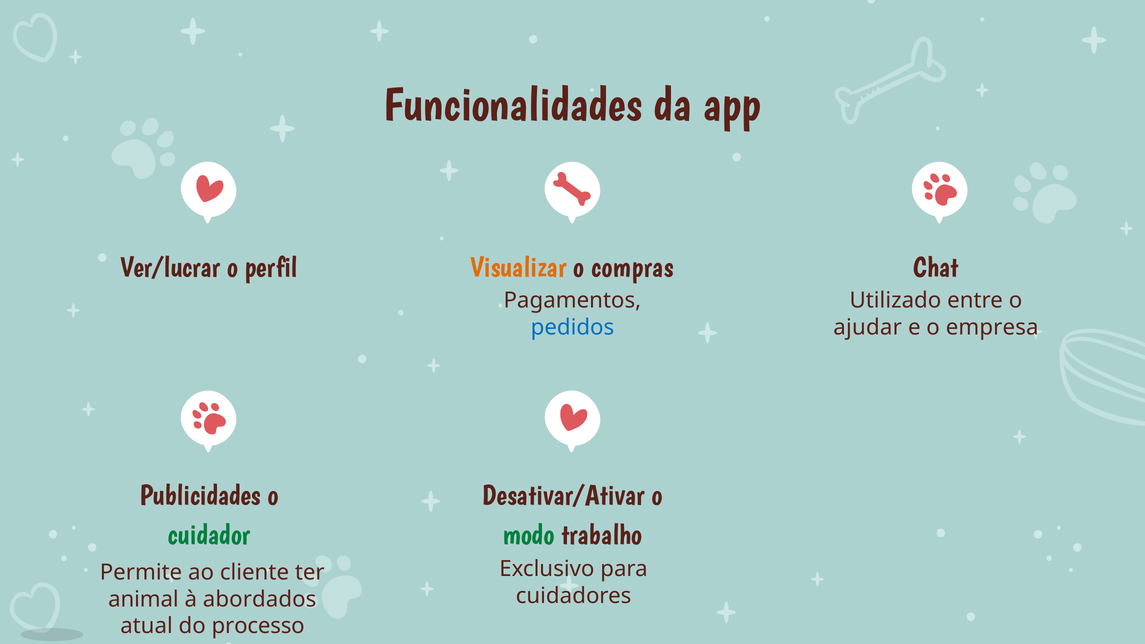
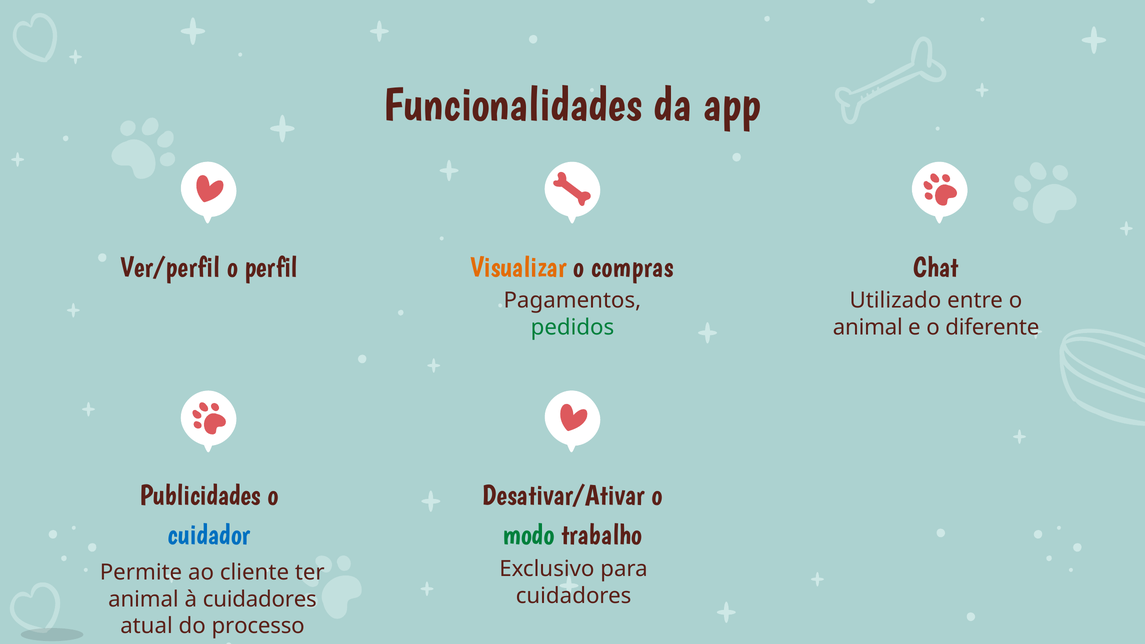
Ver/lucrar: Ver/lucrar -> Ver/perfil
pedidos colour: blue -> green
ajudar at (868, 327): ajudar -> animal
empresa: empresa -> diferente
cuidador colour: green -> blue
à abordados: abordados -> cuidadores
